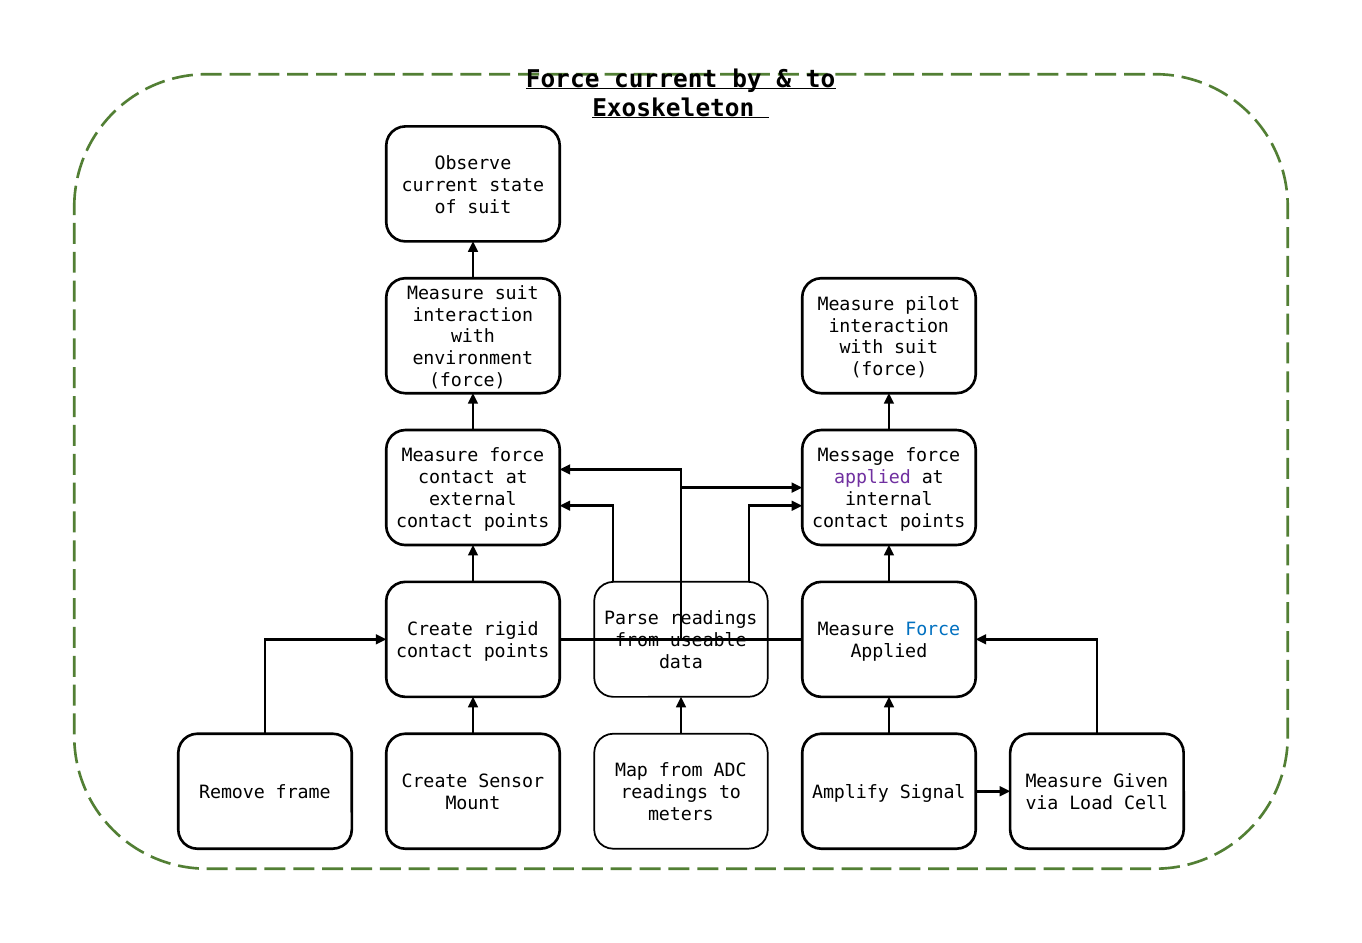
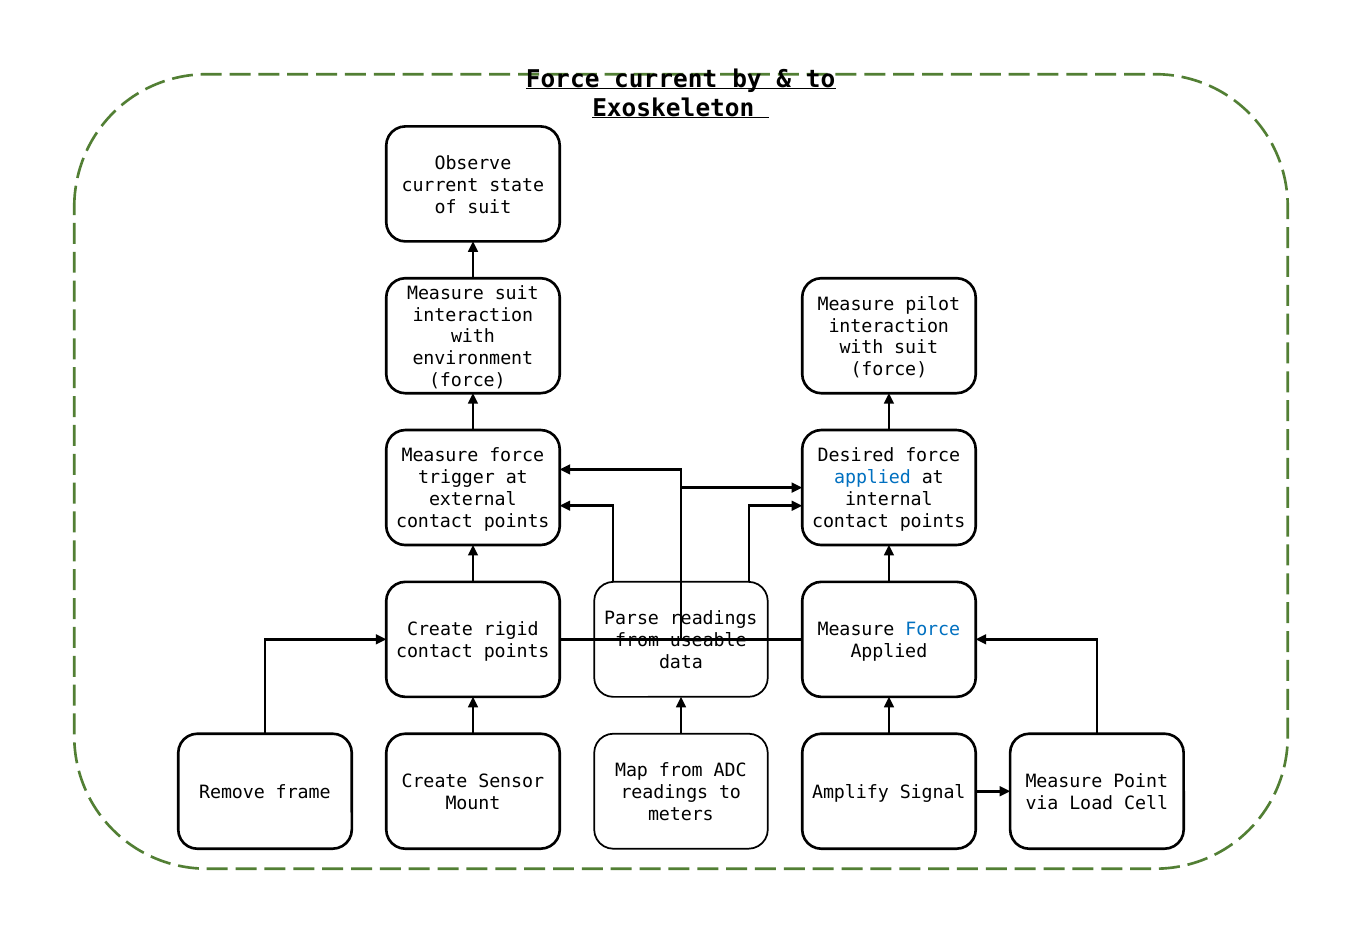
Message: Message -> Desired
contact at (457, 478): contact -> trigger
applied at (872, 478) colour: purple -> blue
Given: Given -> Point
